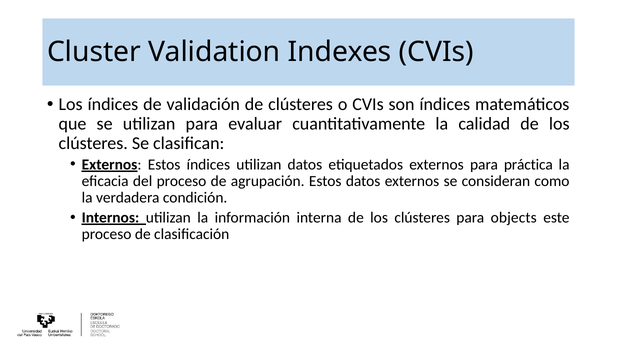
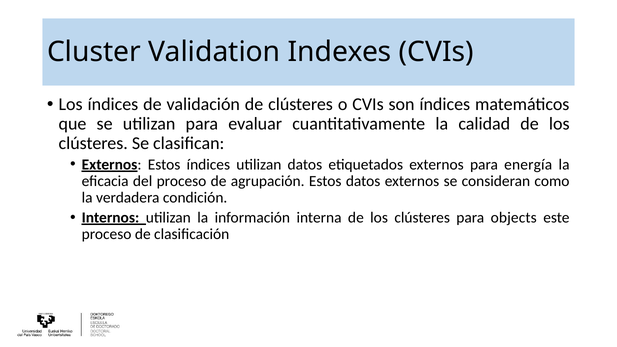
práctica: práctica -> energía
